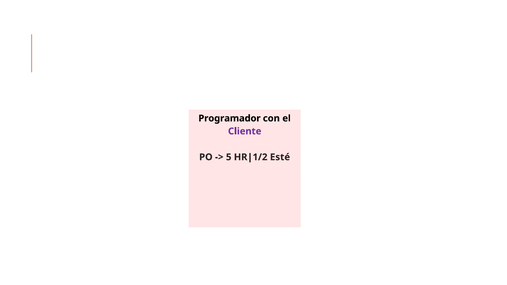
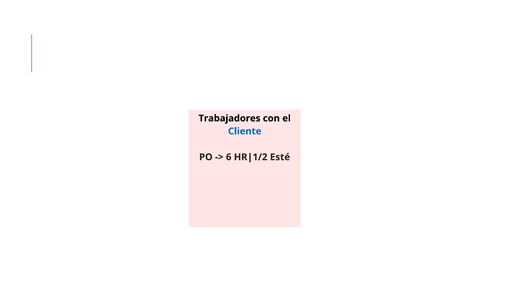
Programador: Programador -> Trabajadores
Cliente colour: purple -> blue
5: 5 -> 6
